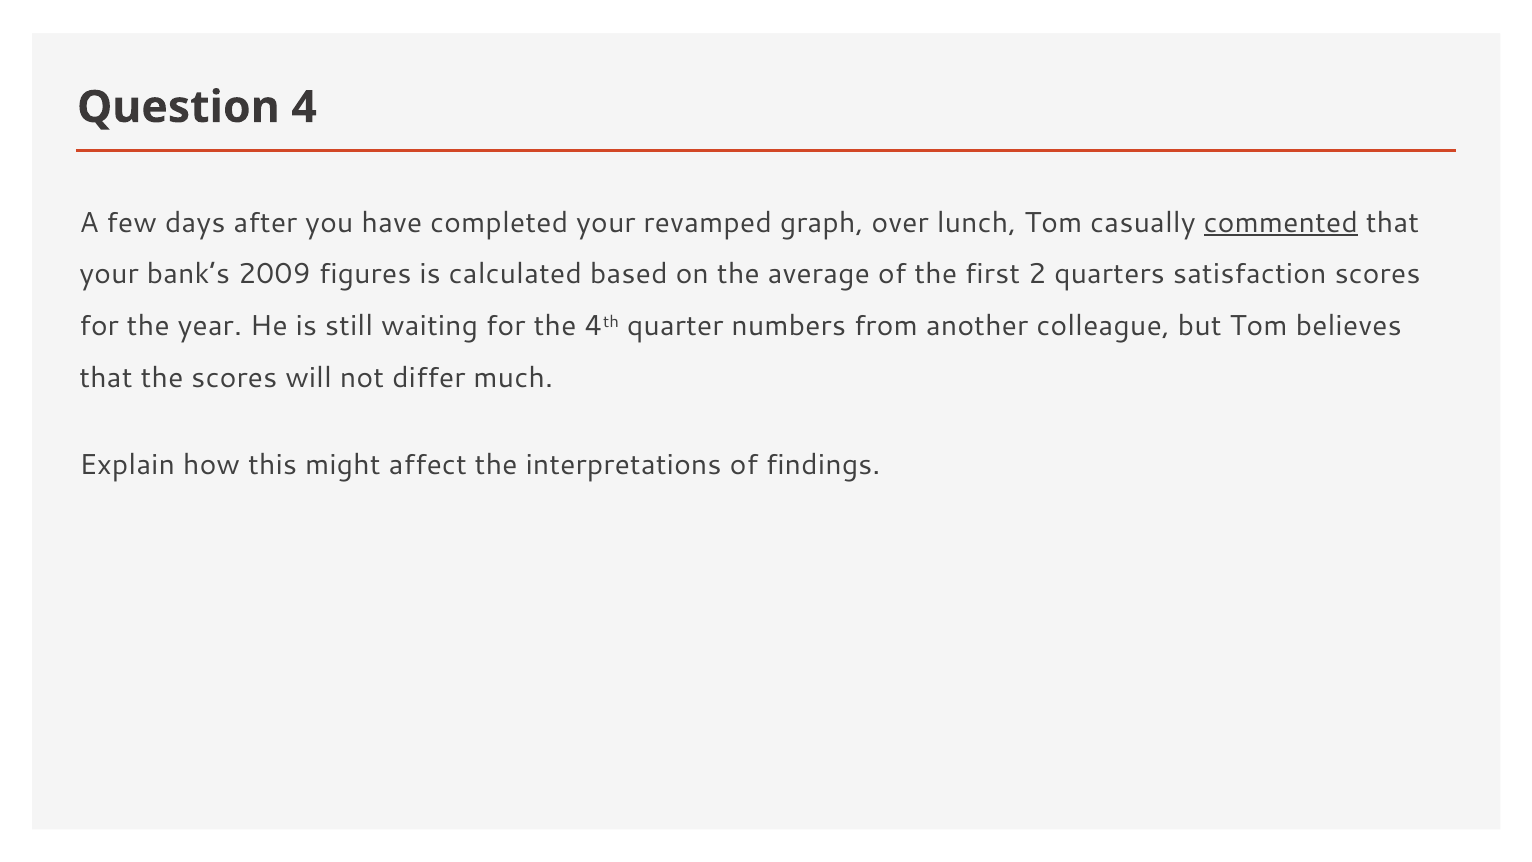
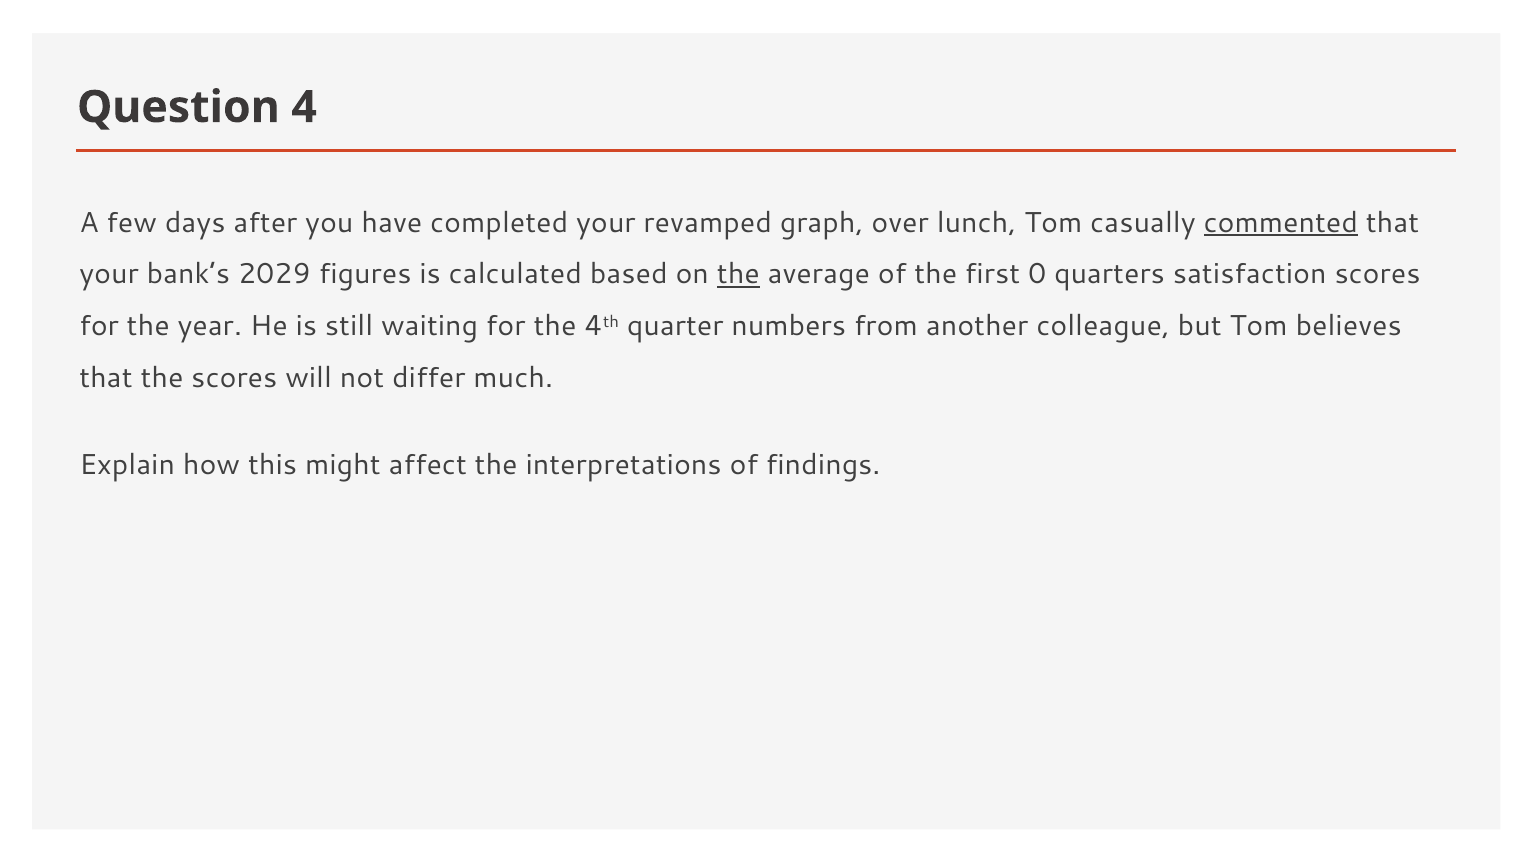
2009: 2009 -> 2029
the at (738, 274) underline: none -> present
2: 2 -> 0
